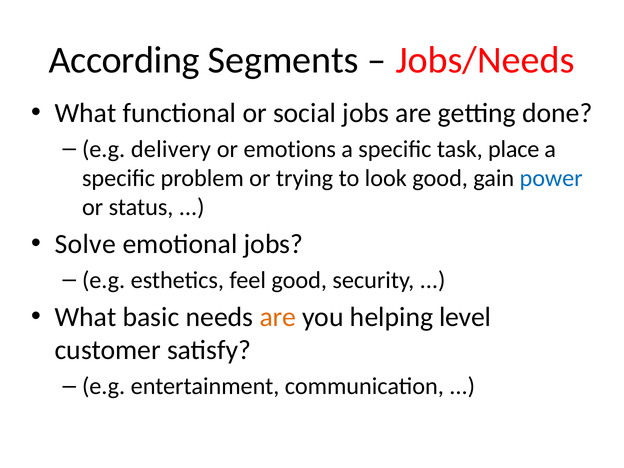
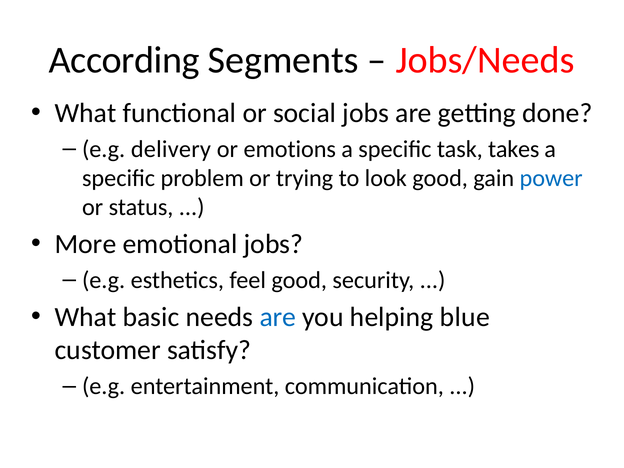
place: place -> takes
Solve: Solve -> More
are at (278, 317) colour: orange -> blue
level: level -> blue
